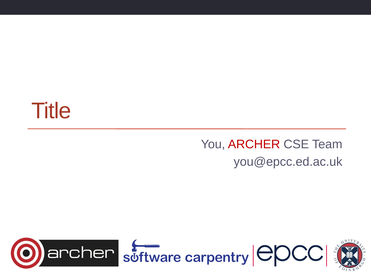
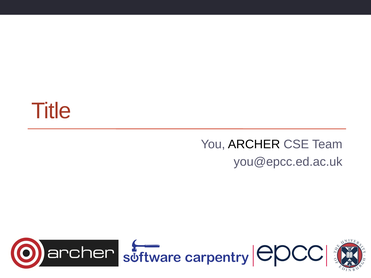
ARCHER colour: red -> black
